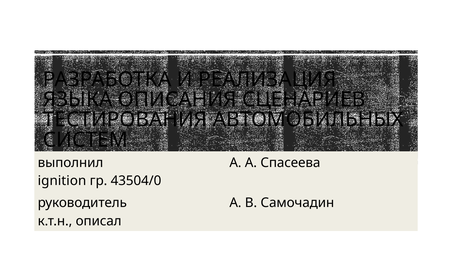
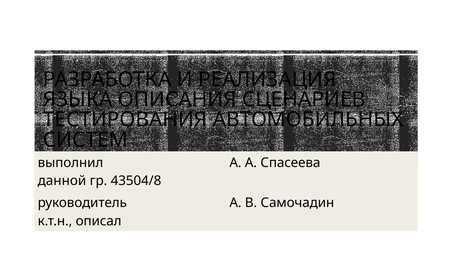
ignition: ignition -> данной
43504/0: 43504/0 -> 43504/8
